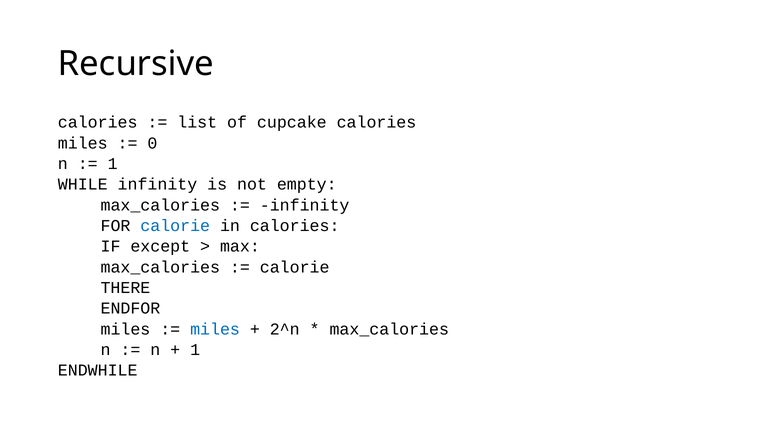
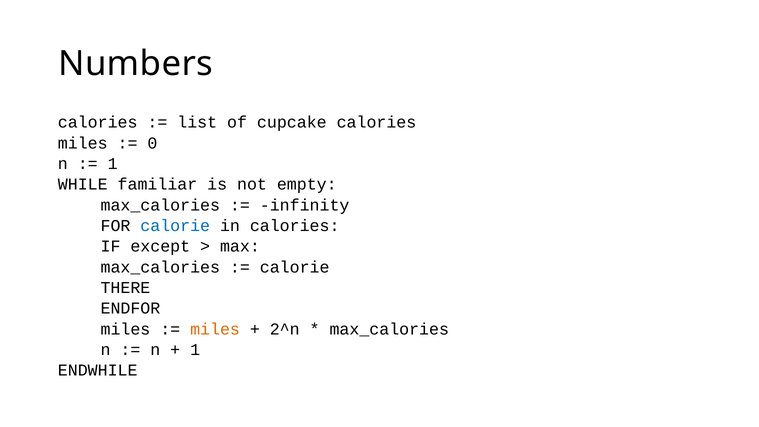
Recursive: Recursive -> Numbers
WHILE infinity: infinity -> familiar
miles at (215, 329) colour: blue -> orange
